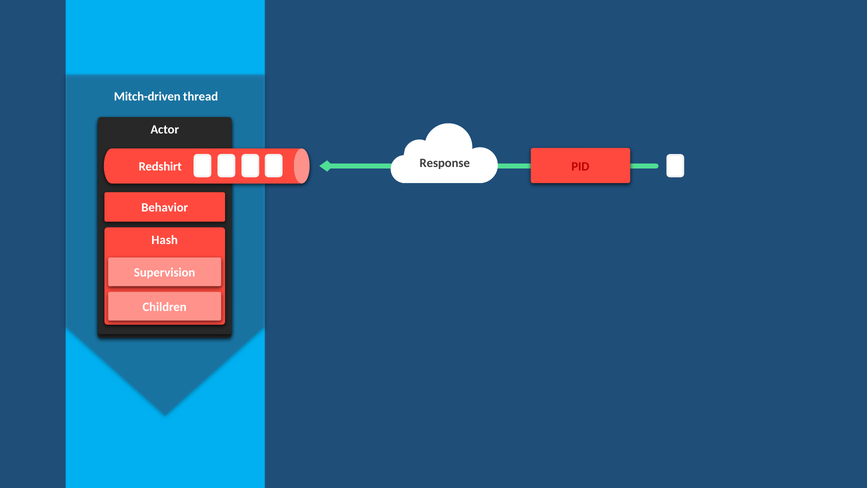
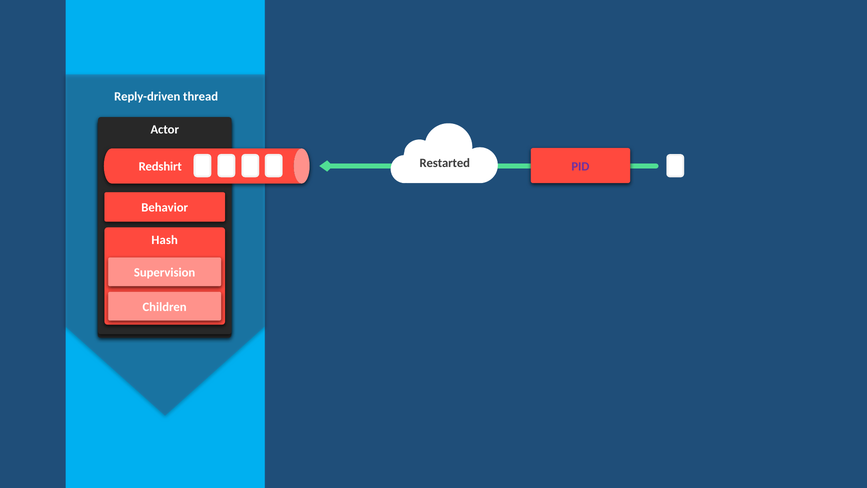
Mitch-driven: Mitch-driven -> Reply-driven
Response: Response -> Restarted
PID colour: red -> purple
